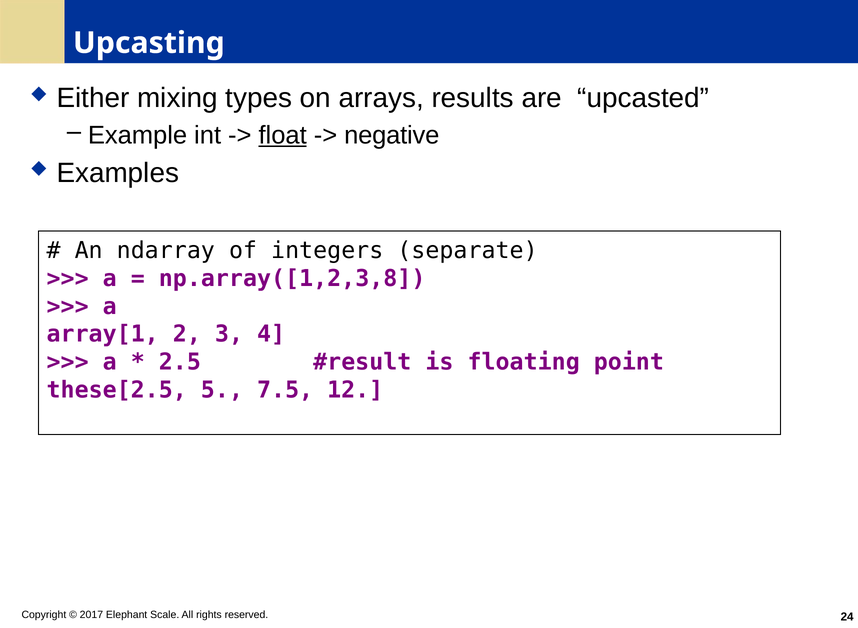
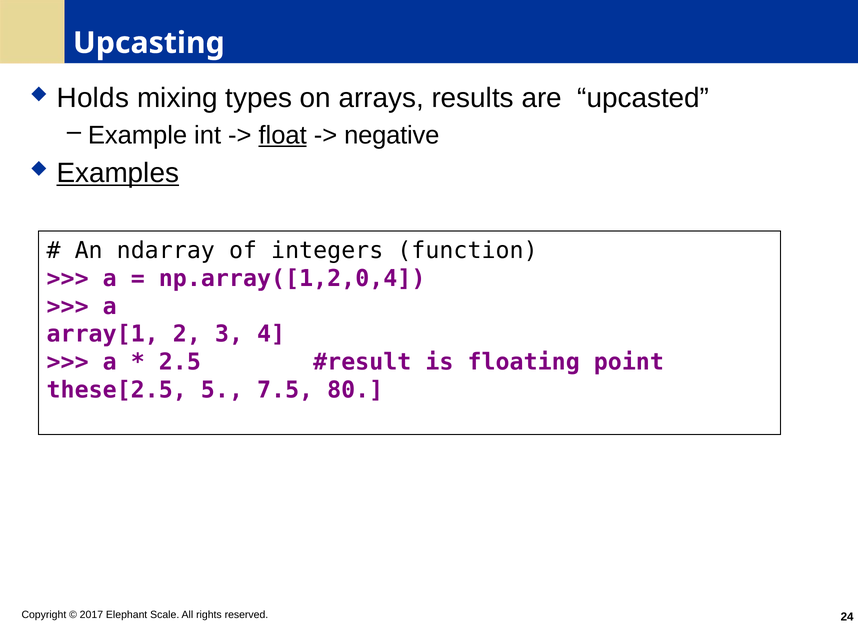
Either: Either -> Holds
Examples underline: none -> present
separate: separate -> function
np.array([1,2,3,8: np.array([1,2,3,8 -> np.array([1,2,0,4
12: 12 -> 80
